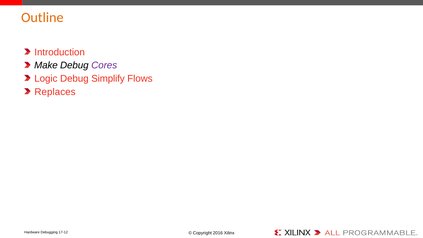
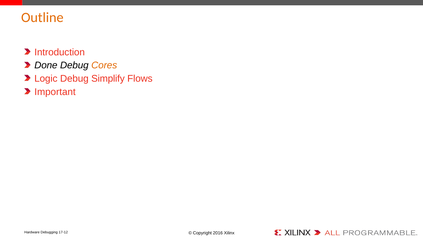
Make: Make -> Done
Cores colour: purple -> orange
Replaces: Replaces -> Important
